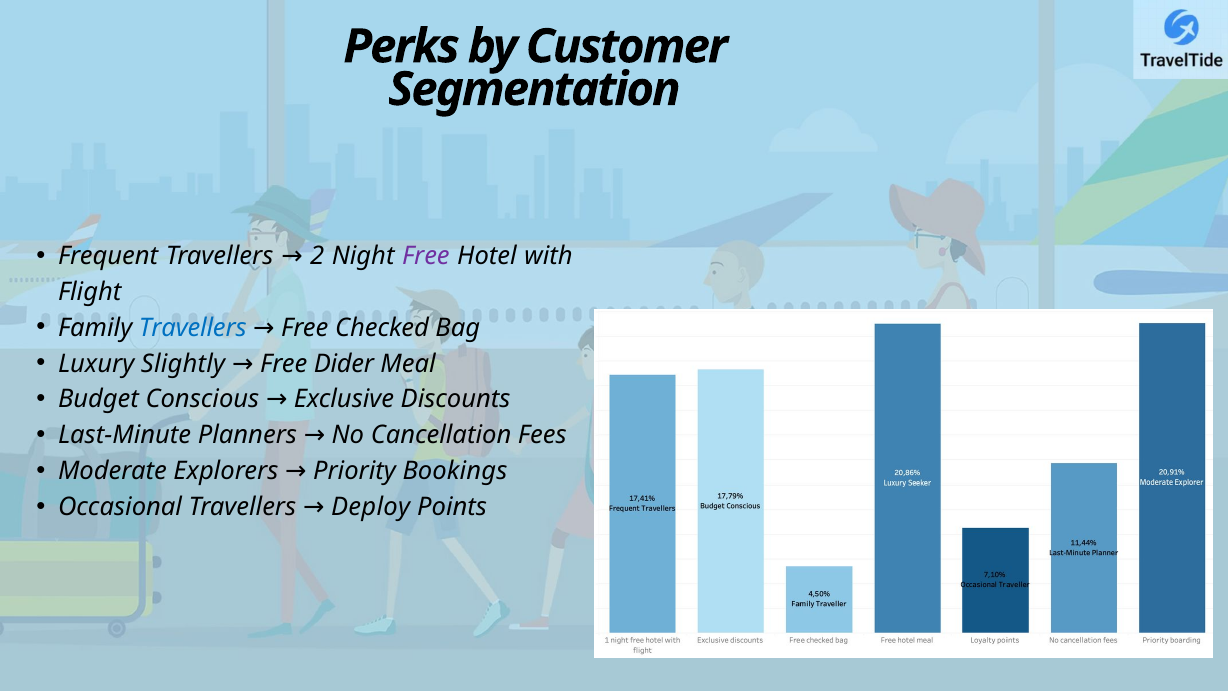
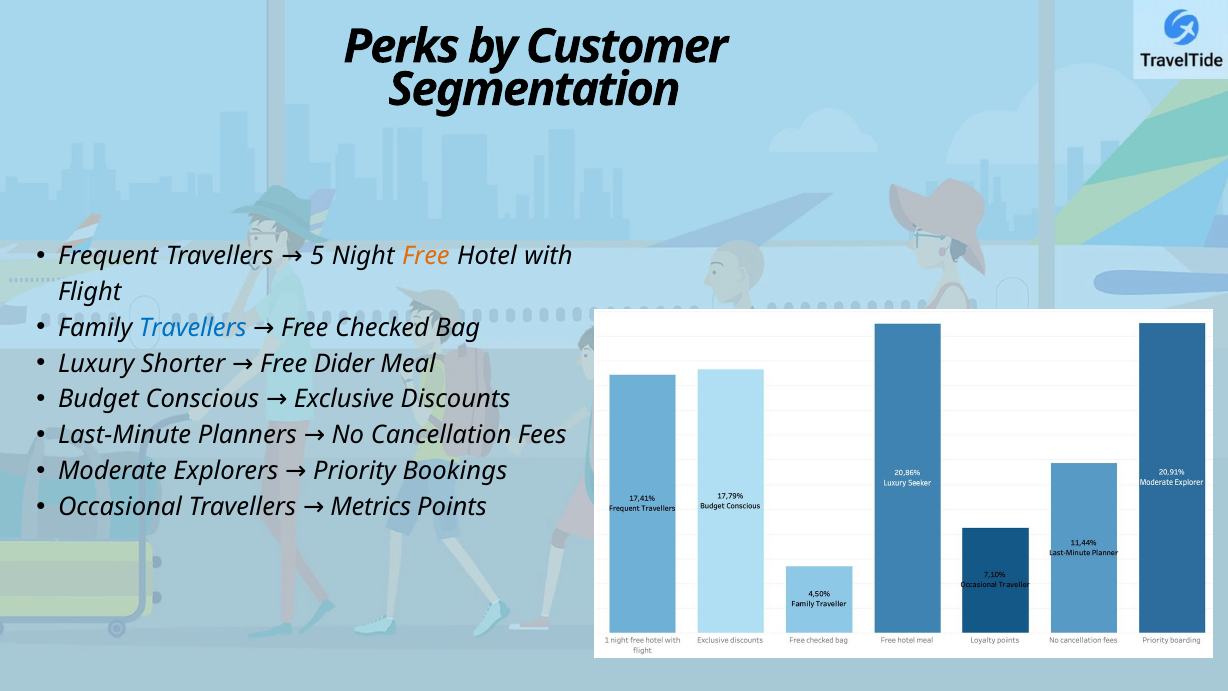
2: 2 -> 5
Free at (426, 256) colour: purple -> orange
Slightly: Slightly -> Shorter
Deploy: Deploy -> Metrics
